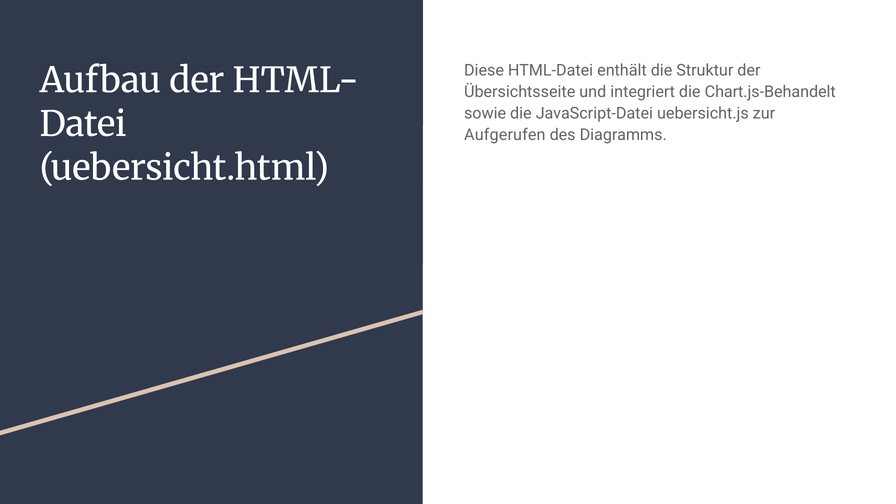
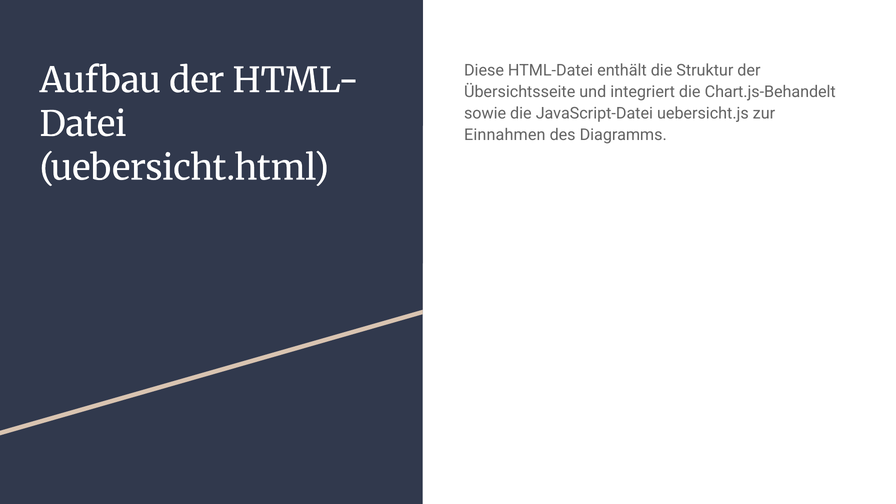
Aufgerufen: Aufgerufen -> Einnahmen
